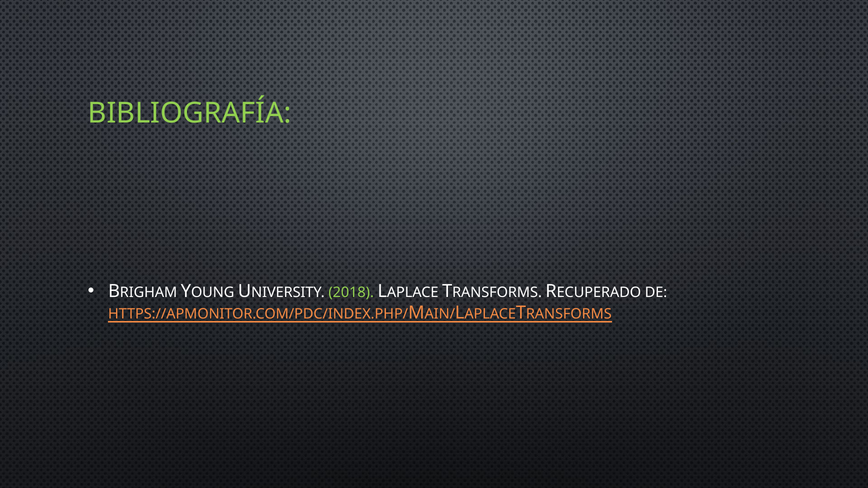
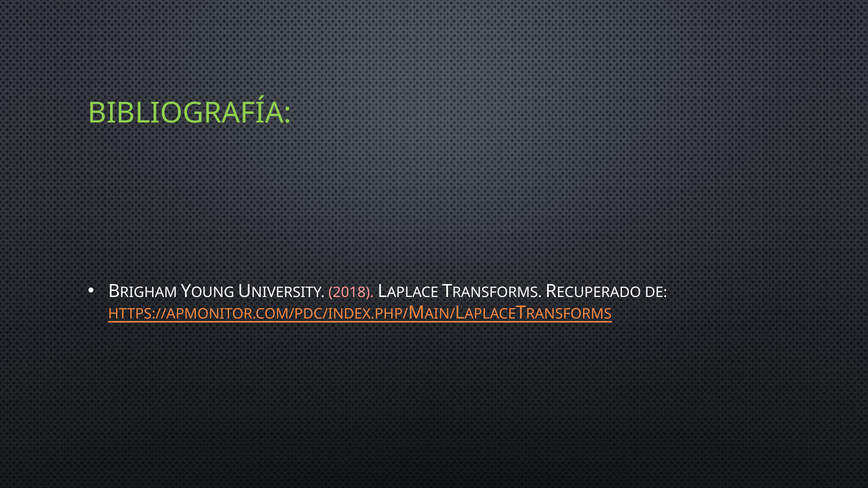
2018 colour: light green -> pink
